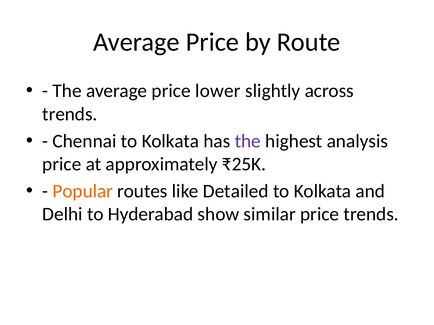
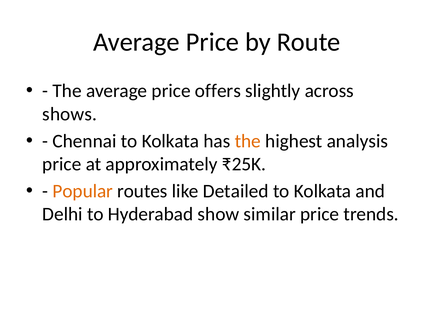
lower: lower -> offers
trends at (70, 114): trends -> shows
the at (248, 141) colour: purple -> orange
